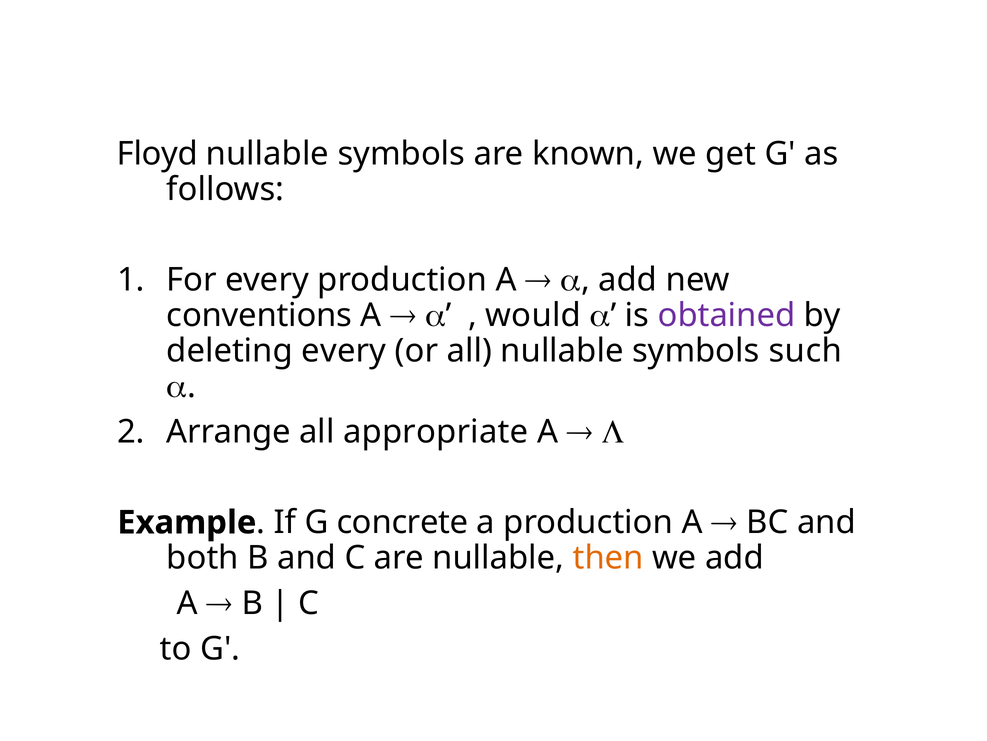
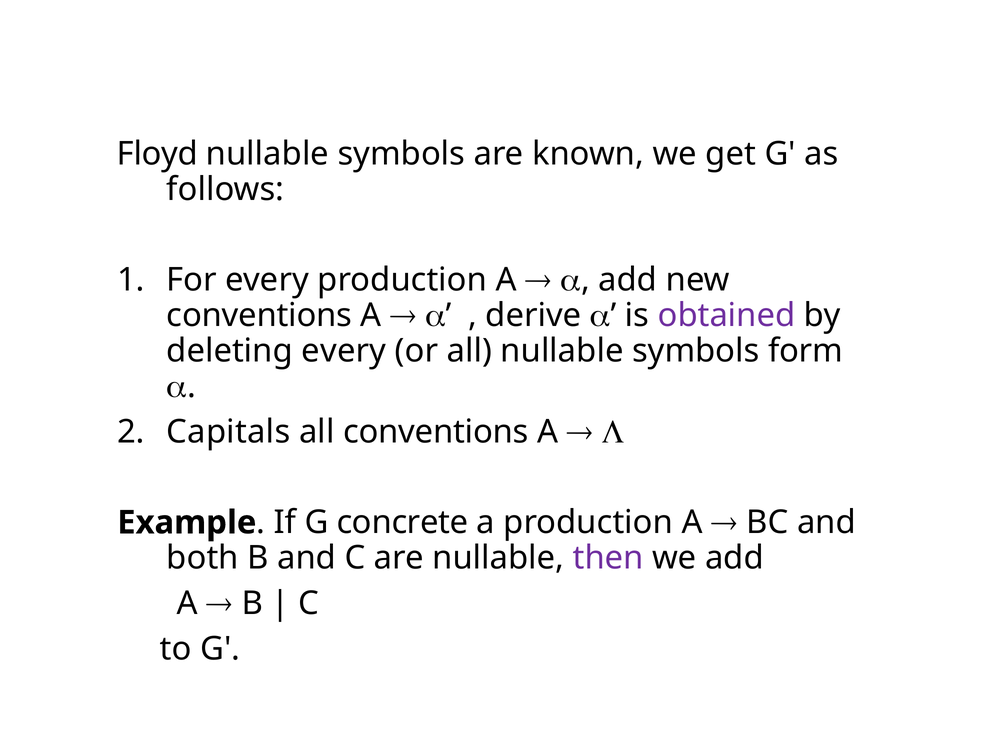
would: would -> derive
such: such -> form
Arrange: Arrange -> Capitals
all appropriate: appropriate -> conventions
then colour: orange -> purple
